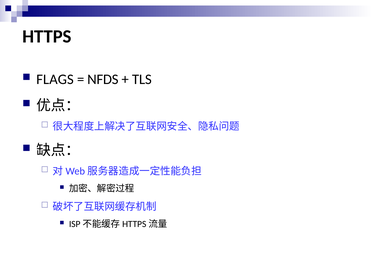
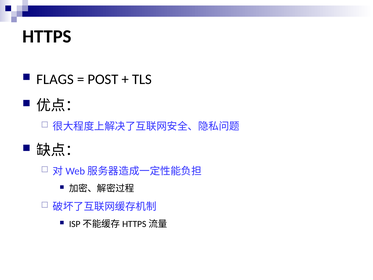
NFDS: NFDS -> POST
